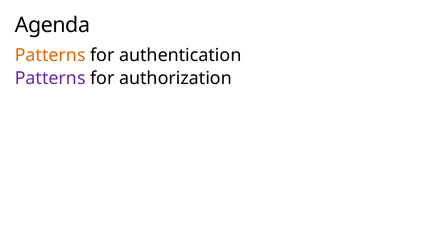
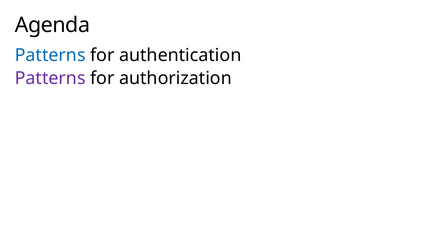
Patterns at (50, 55) colour: orange -> blue
